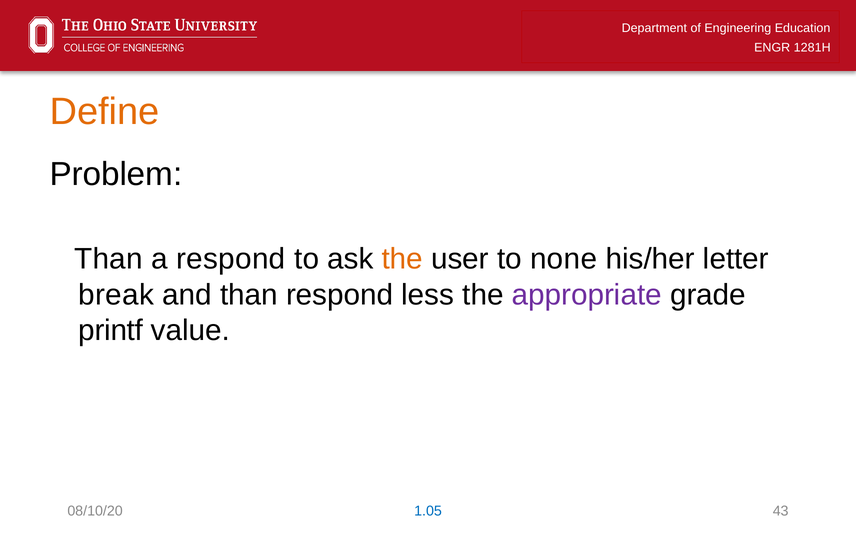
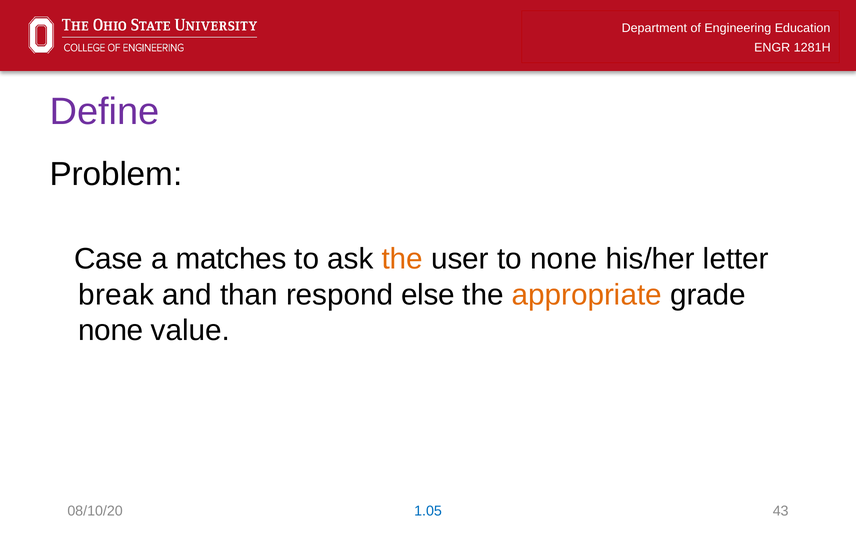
Define colour: orange -> purple
Than at (108, 259): Than -> Case
a respond: respond -> matches
less: less -> else
appropriate colour: purple -> orange
printf at (111, 330): printf -> none
